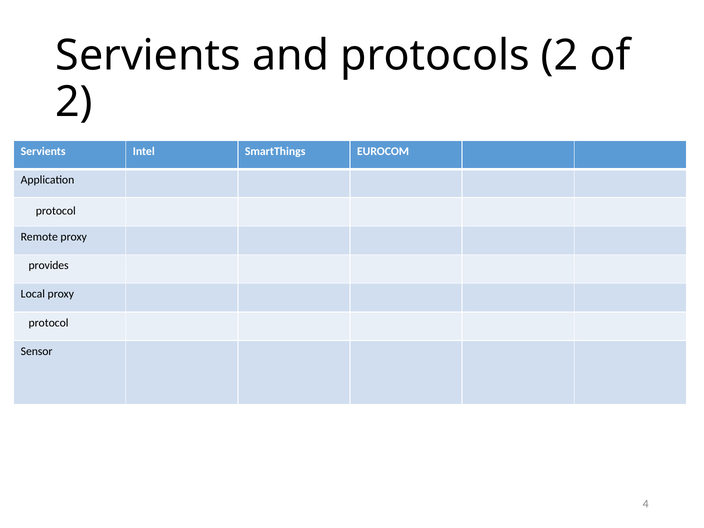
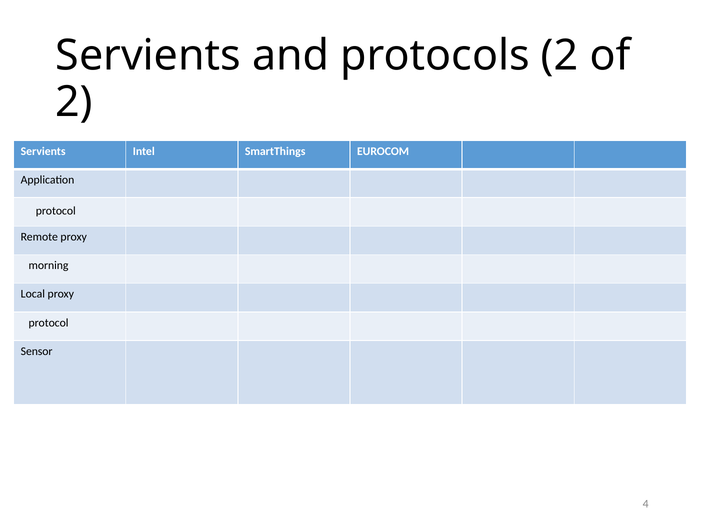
provides: provides -> morning
